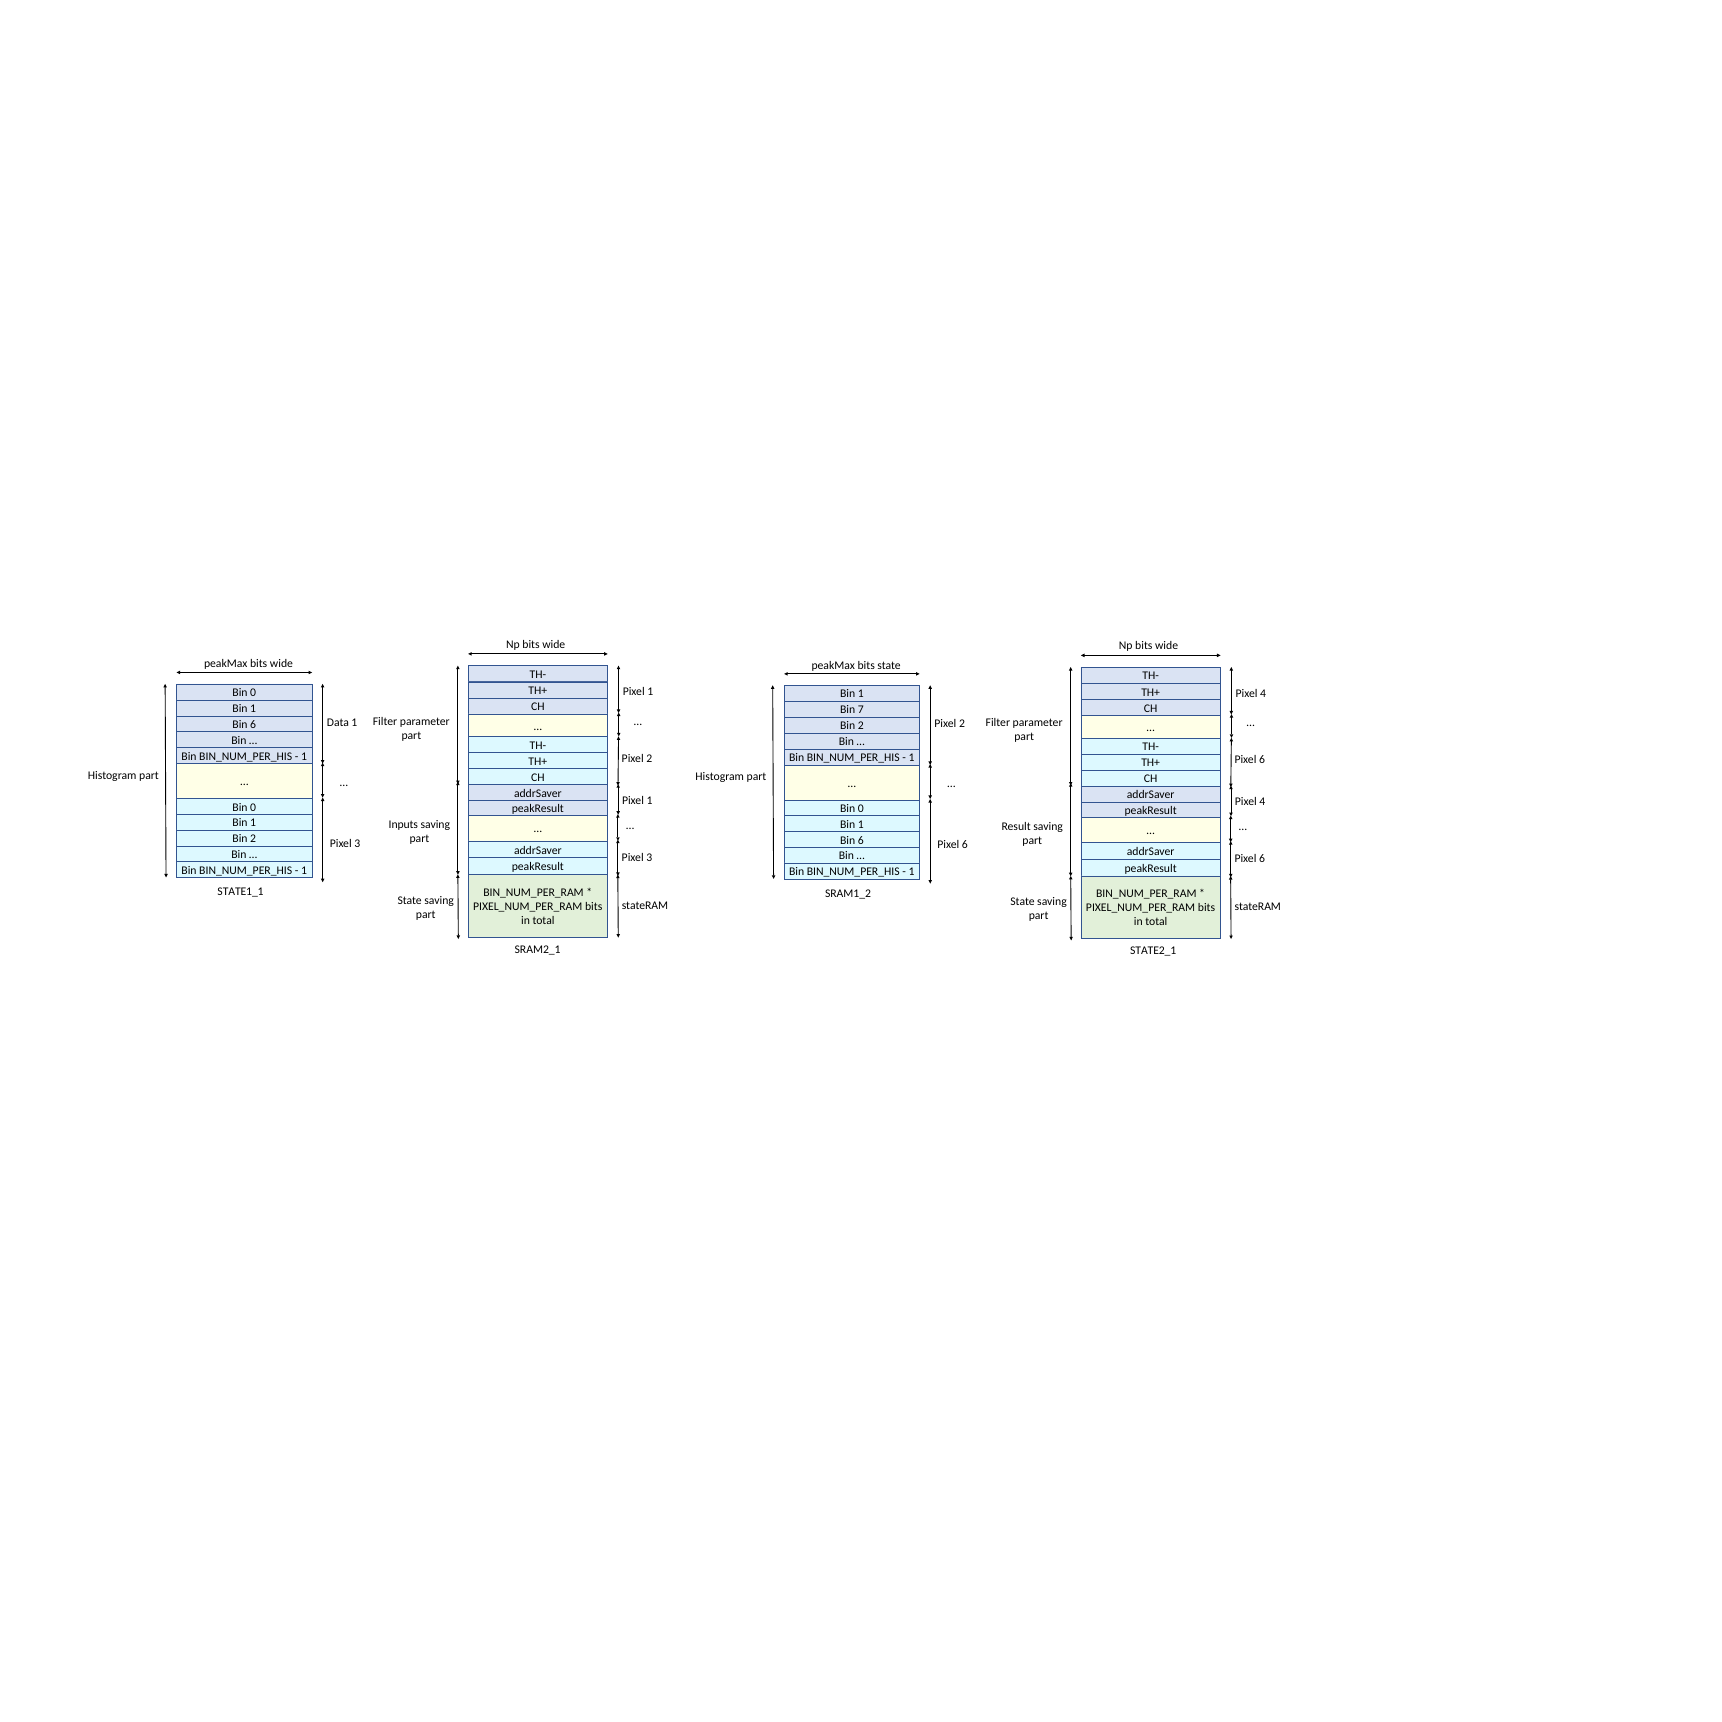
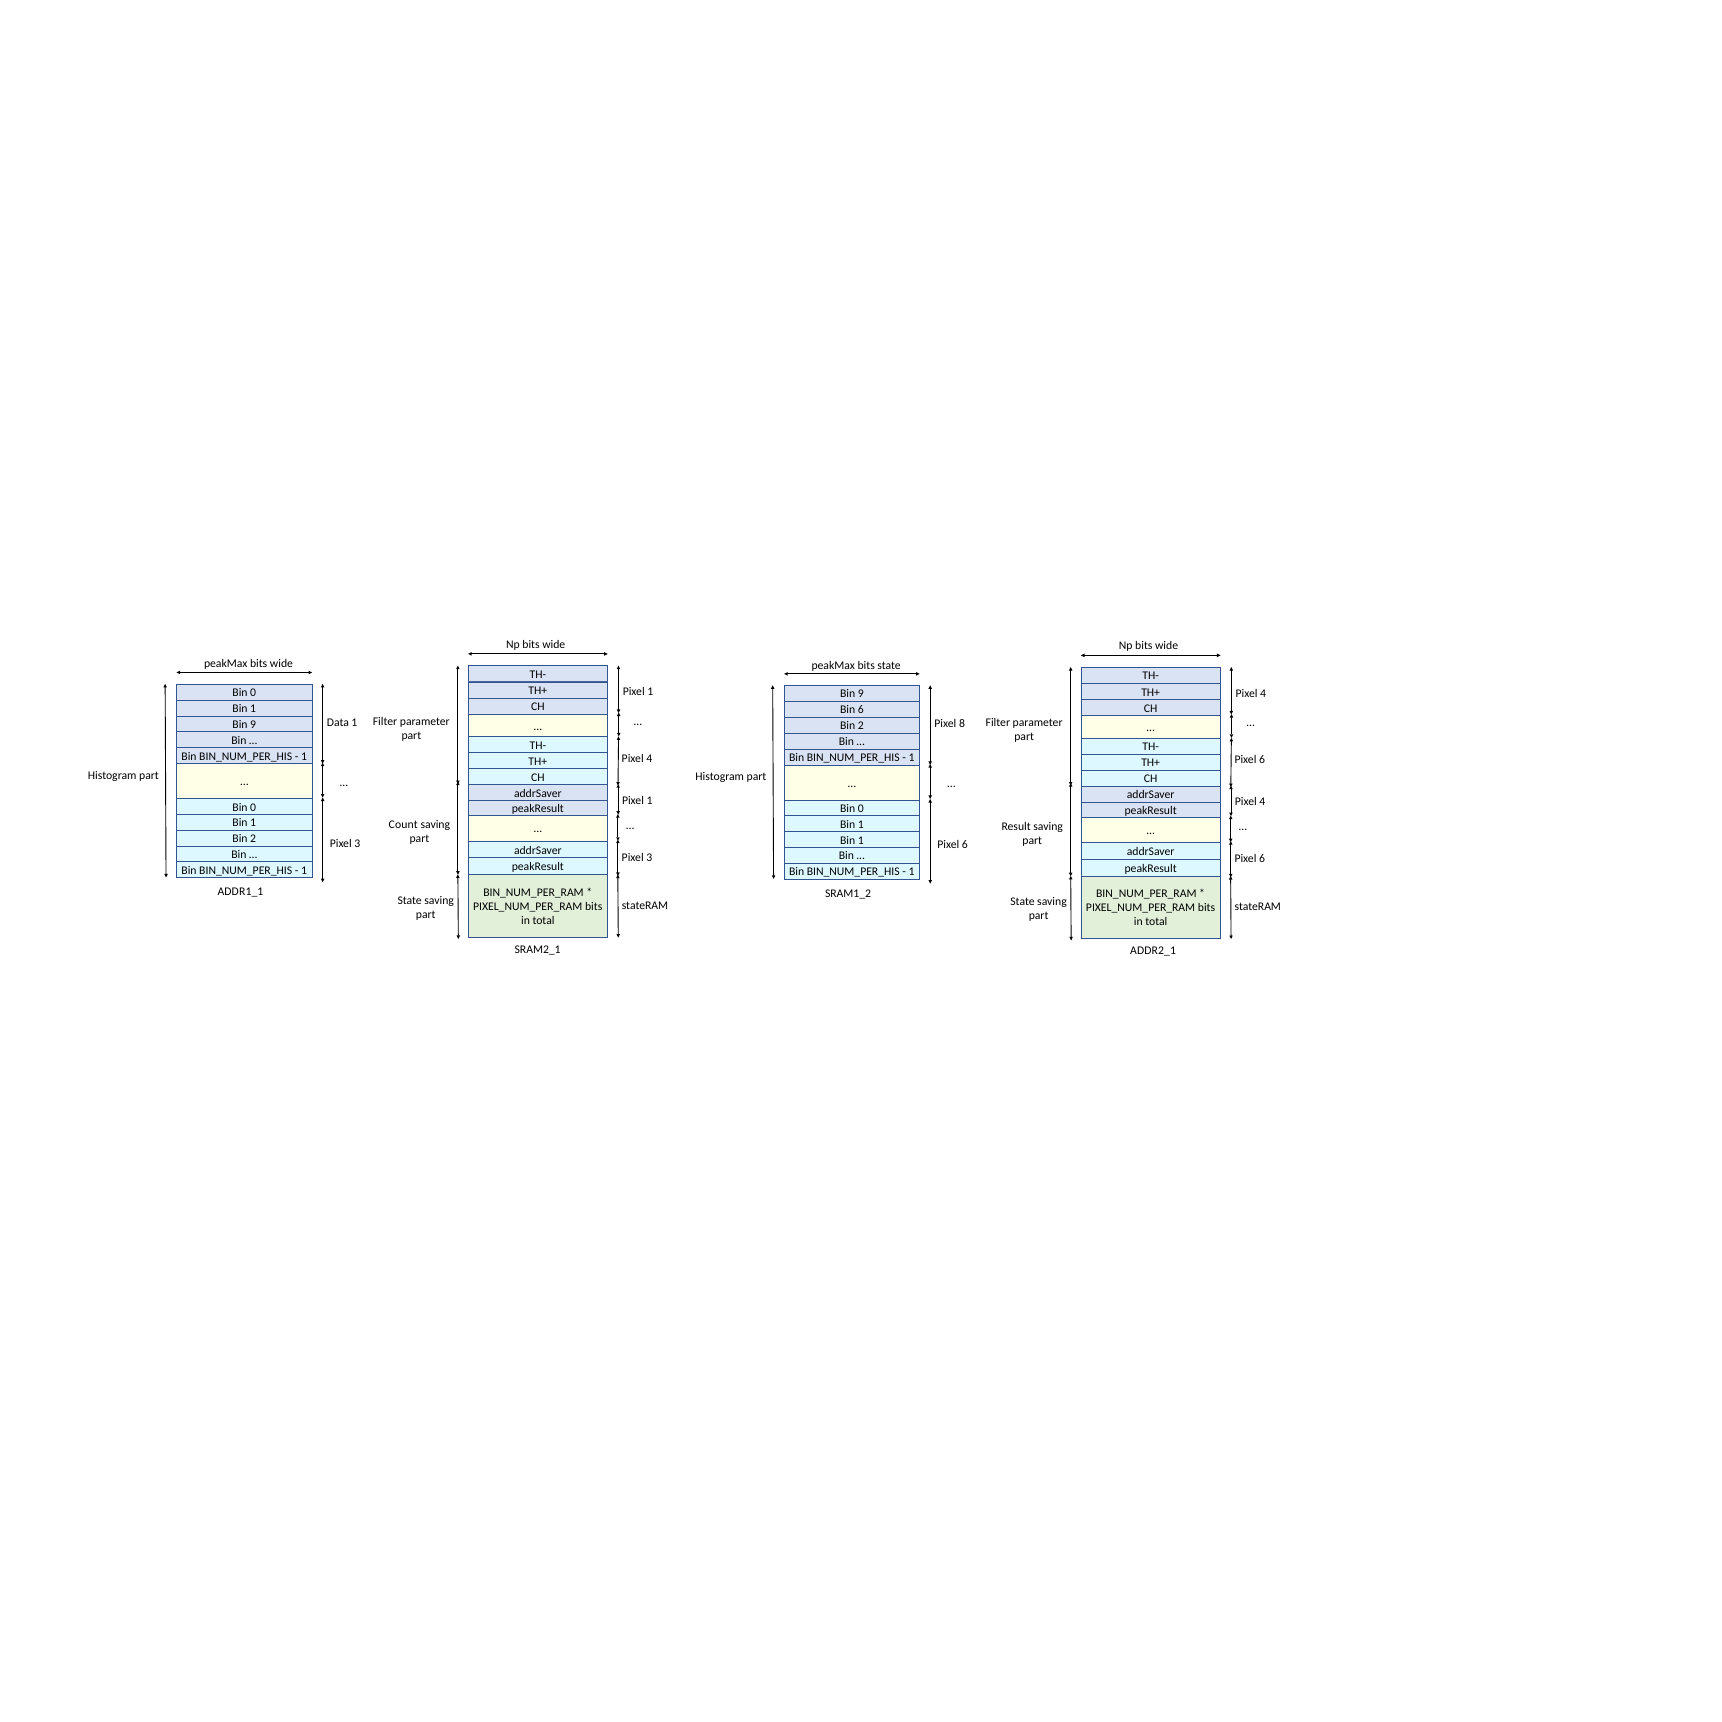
1 at (861, 694): 1 -> 9
Bin 7: 7 -> 6
2 at (962, 724): 2 -> 8
6 at (253, 725): 6 -> 9
2 at (649, 759): 2 -> 4
Inputs: Inputs -> Count
6 at (861, 840): 6 -> 1
STATE1_1: STATE1_1 -> ADDR1_1
STATE2_1: STATE2_1 -> ADDR2_1
